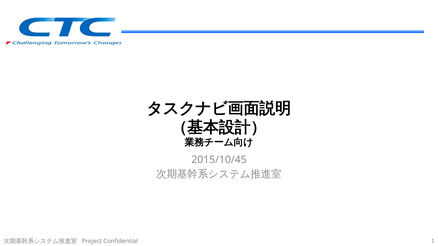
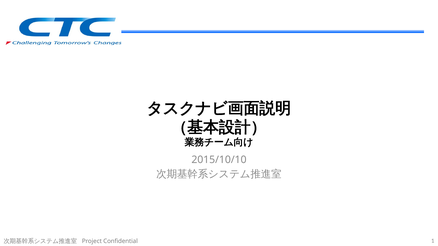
2015/10/45: 2015/10/45 -> 2015/10/10
